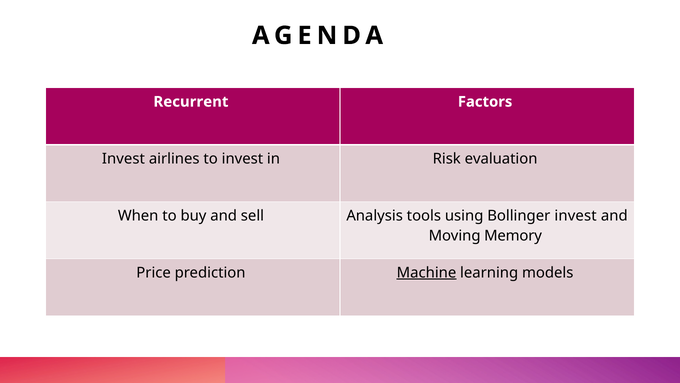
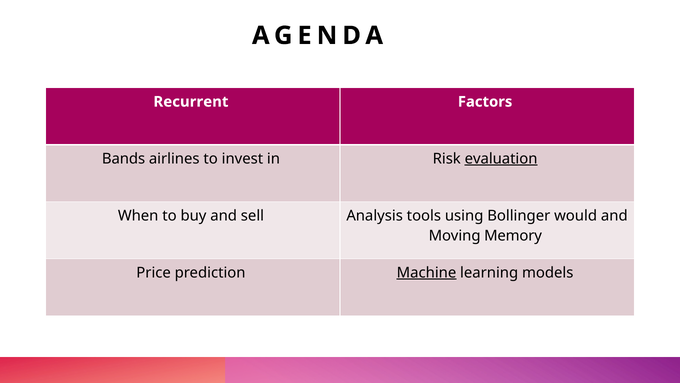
Invest at (123, 159): Invest -> Bands
evaluation underline: none -> present
Bollinger invest: invest -> would
